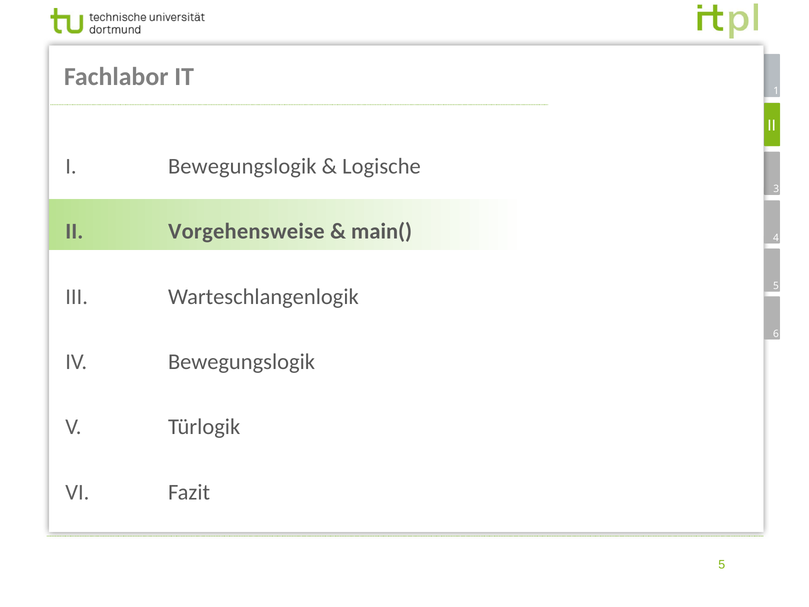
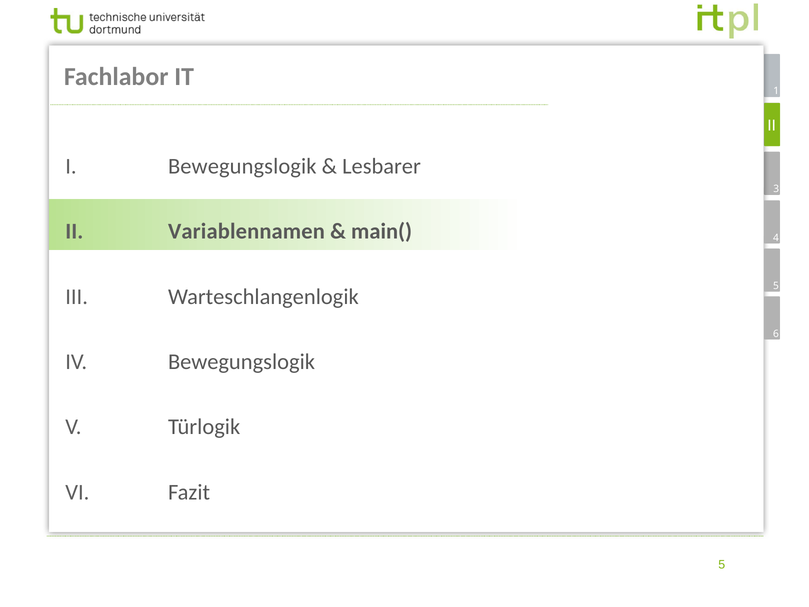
Logische: Logische -> Lesbarer
Vorgehensweise: Vorgehensweise -> Variablennamen
